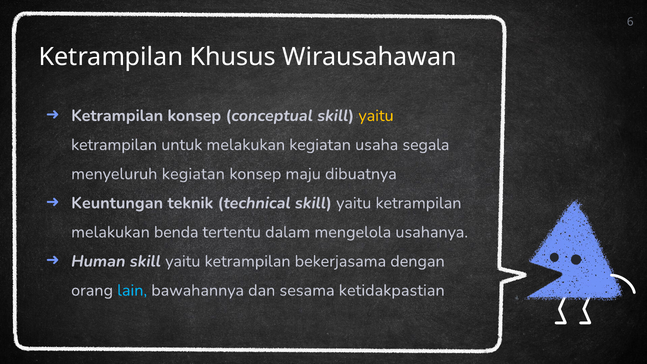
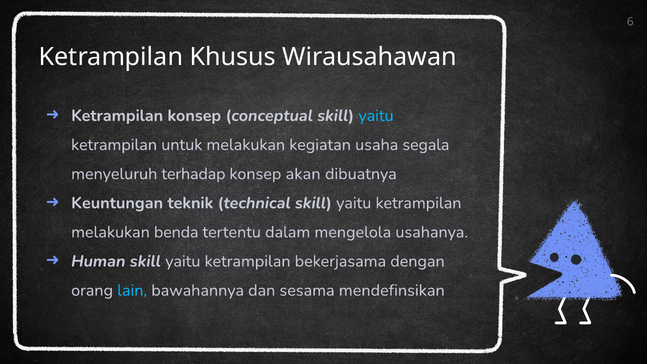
yaitu at (376, 116) colour: yellow -> light blue
menyeluruh kegiatan: kegiatan -> terhadap
maju: maju -> akan
ketidakpastian: ketidakpastian -> mendefinsikan
